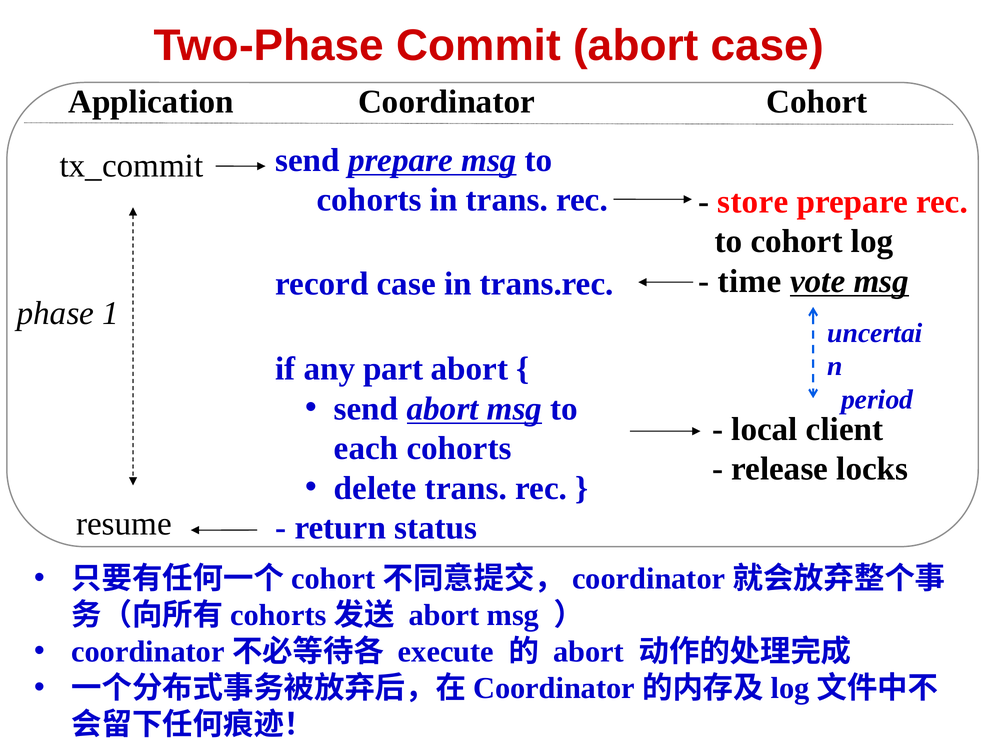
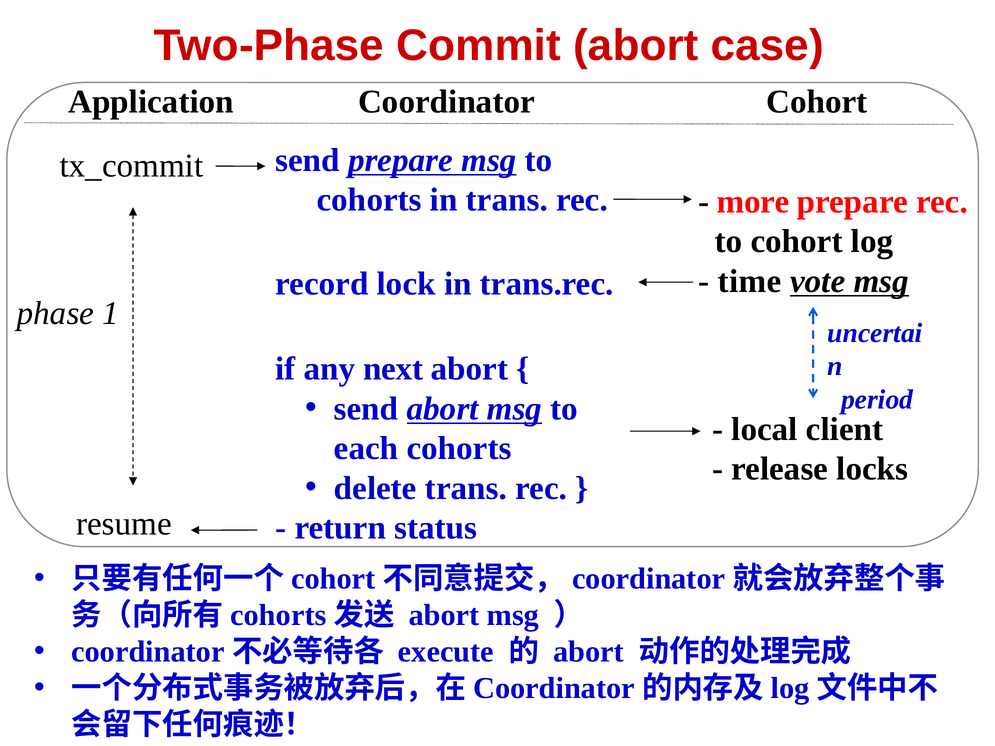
store: store -> more
record case: case -> lock
part: part -> next
